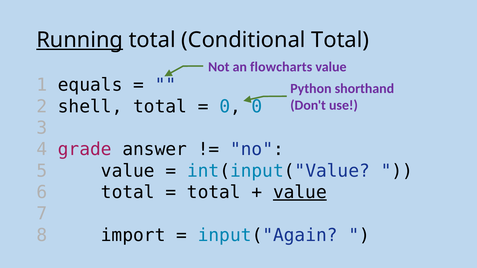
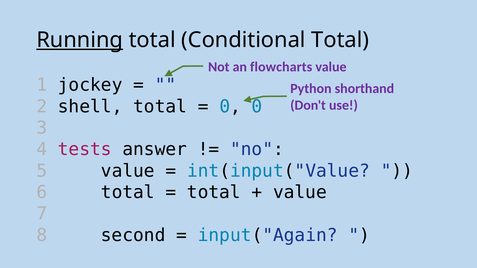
equals: equals -> jockey
grade: grade -> tests
value at (300, 193) underline: present -> none
import: import -> second
